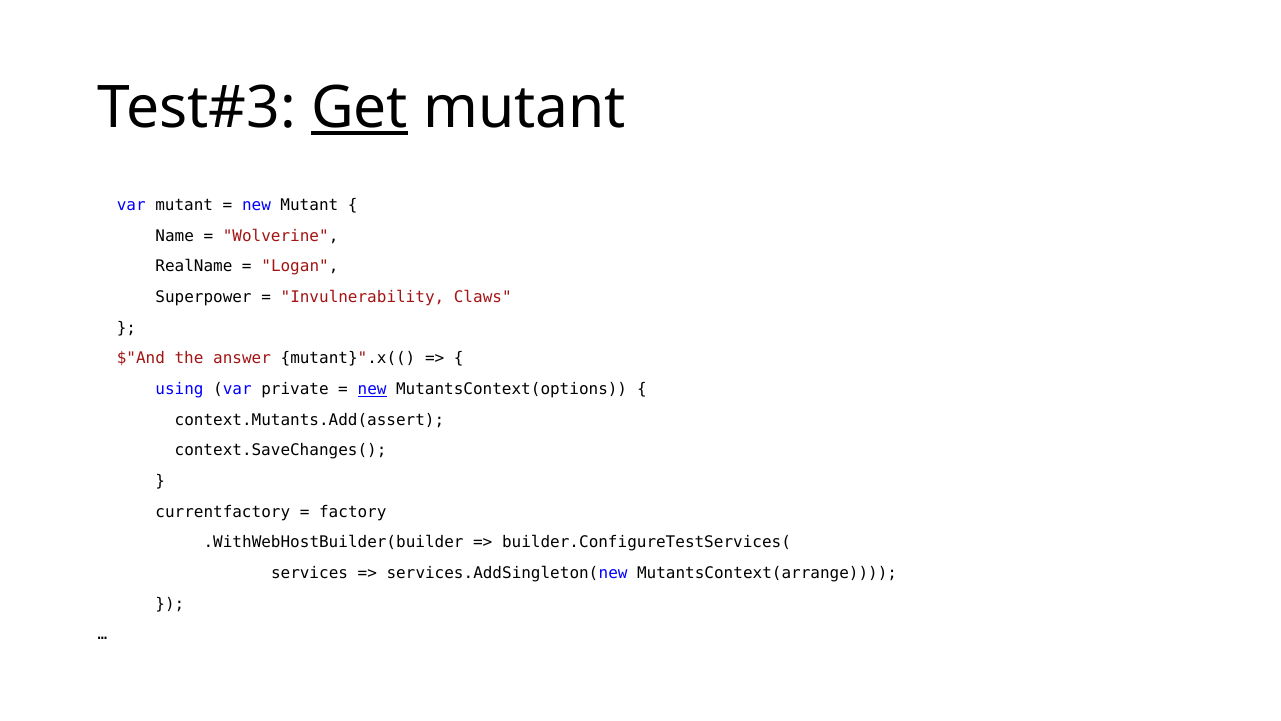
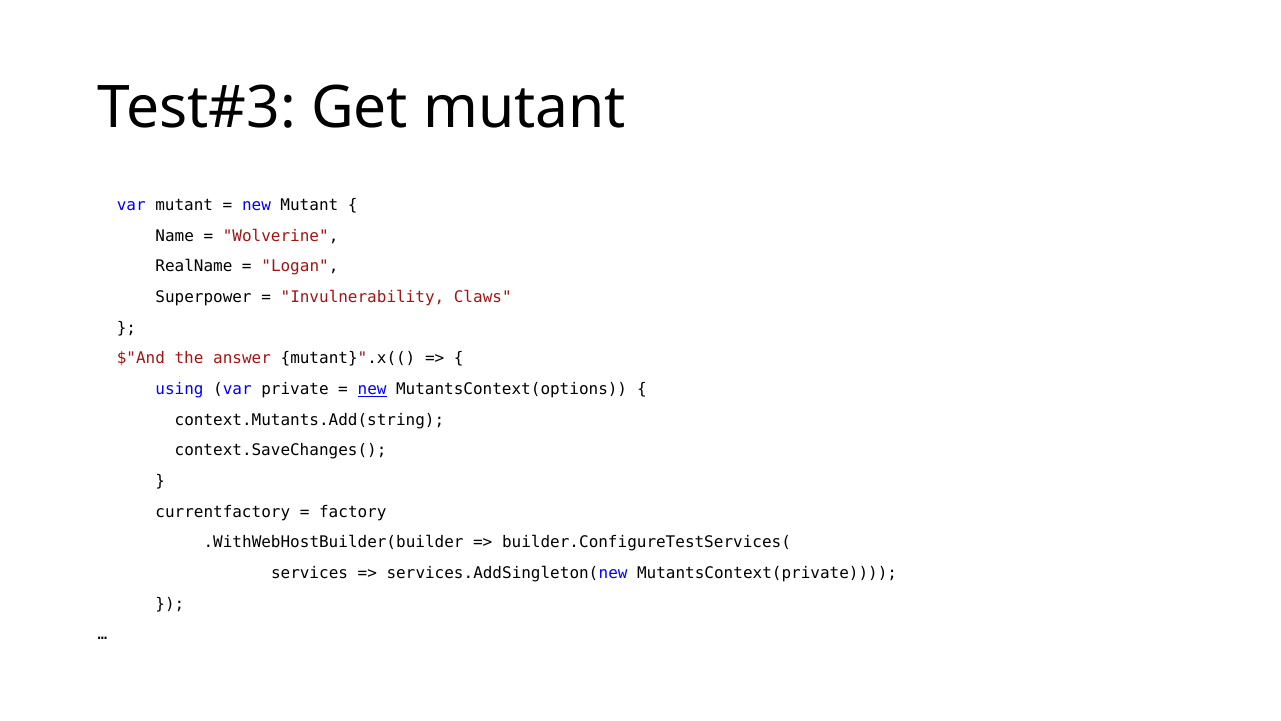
Get underline: present -> none
context.Mutants.Add(assert: context.Mutants.Add(assert -> context.Mutants.Add(string
MutantsContext(arrange: MutantsContext(arrange -> MutantsContext(private
